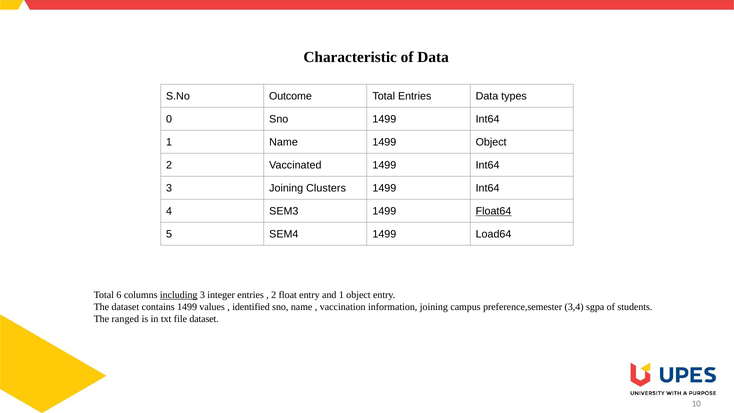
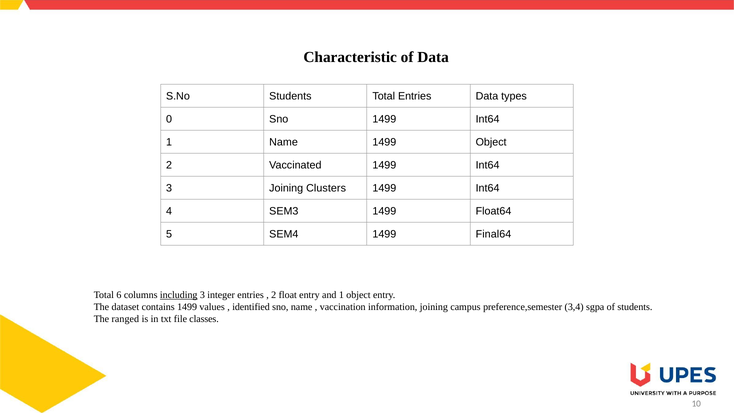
S.No Outcome: Outcome -> Students
Float64 underline: present -> none
Load64: Load64 -> Final64
file dataset: dataset -> classes
